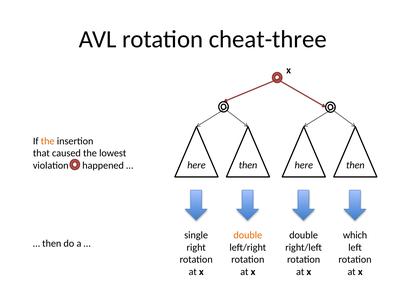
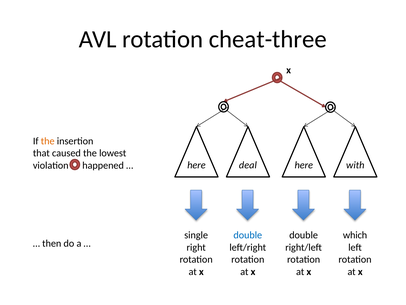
then at (355, 165): then -> with
then at (248, 165): then -> deal
double at (248, 235) colour: orange -> blue
